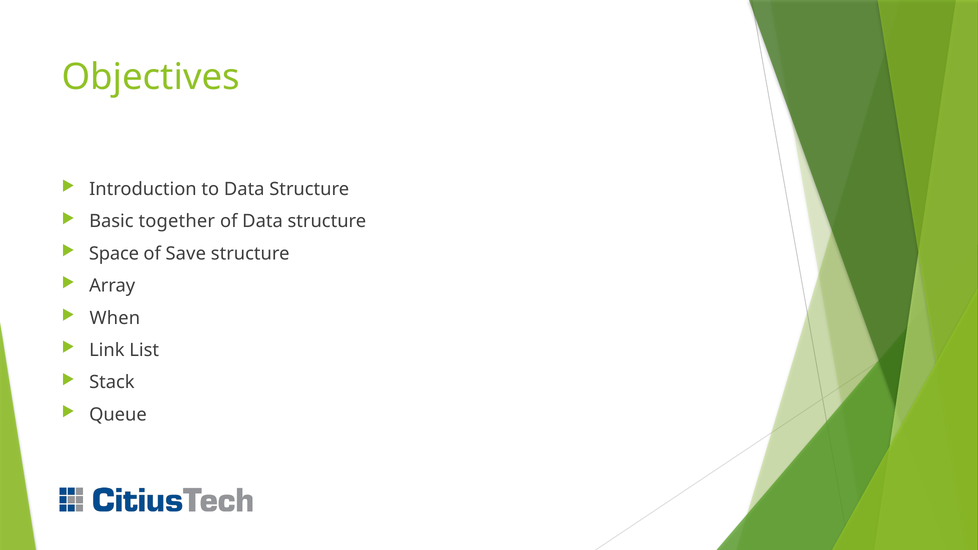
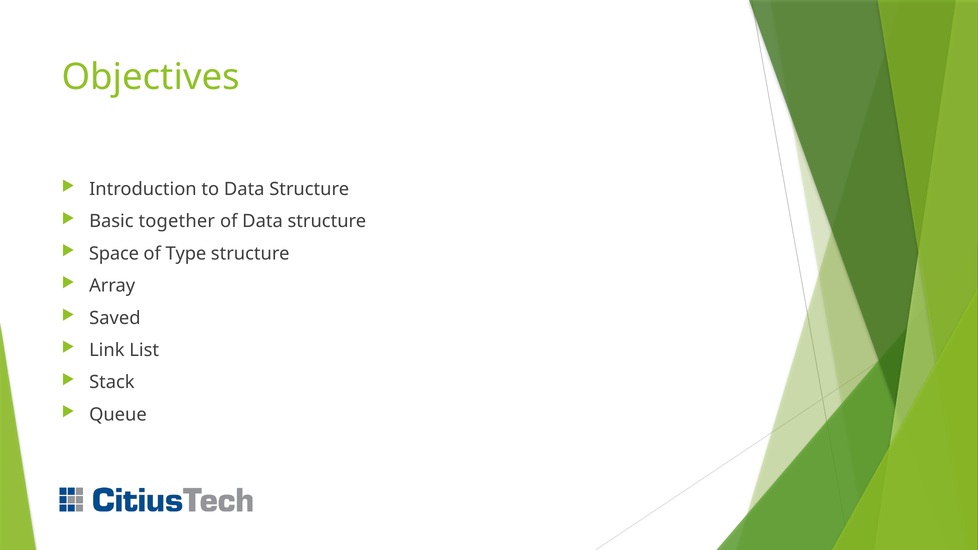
Save: Save -> Type
When: When -> Saved
